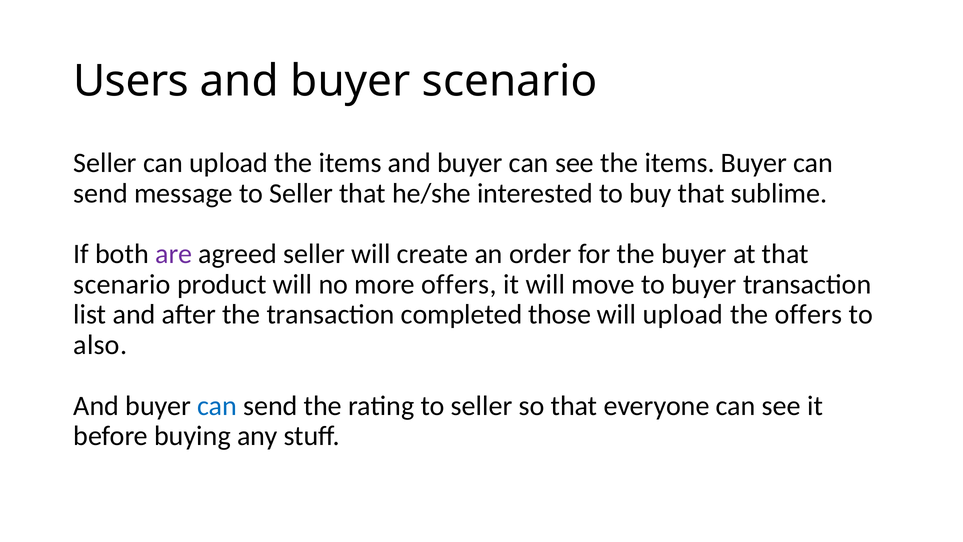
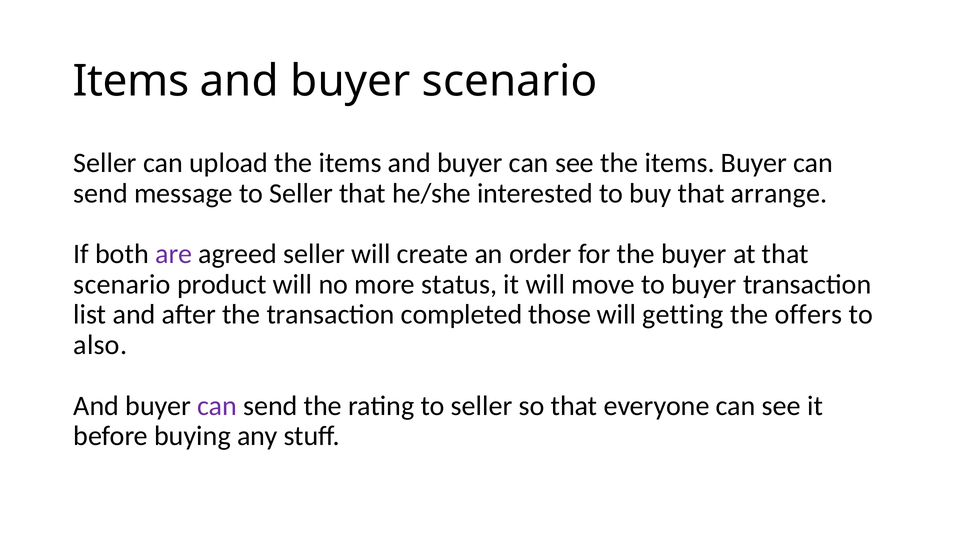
Users at (131, 81): Users -> Items
sublime: sublime -> arrange
more offers: offers -> status
will upload: upload -> getting
can at (217, 406) colour: blue -> purple
